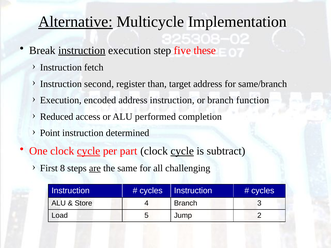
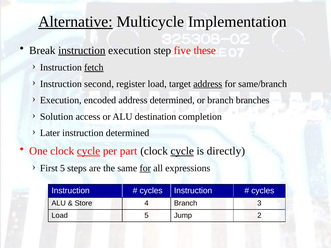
fetch underline: none -> present
register than: than -> load
address at (208, 84) underline: none -> present
address instruction: instruction -> determined
function: function -> branches
Reduced: Reduced -> Solution
performed: performed -> destination
Point: Point -> Later
subtract: subtract -> directly
First 8: 8 -> 5
are underline: present -> none
for at (145, 168) underline: none -> present
challenging: challenging -> expressions
